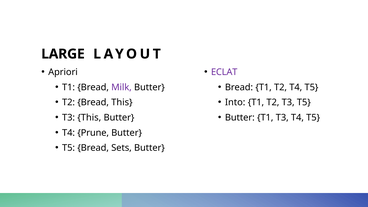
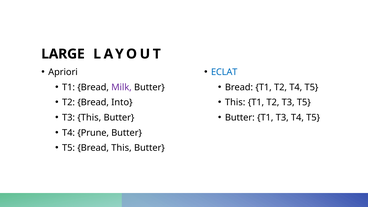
ECLAT colour: purple -> blue
Bread This: This -> Into
Into at (235, 102): Into -> This
Bread Sets: Sets -> This
